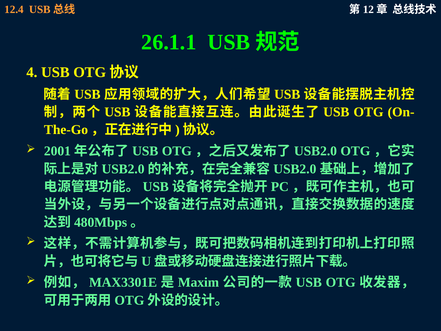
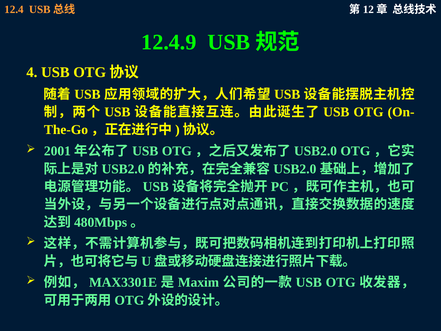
26.1.1: 26.1.1 -> 12.4.9
